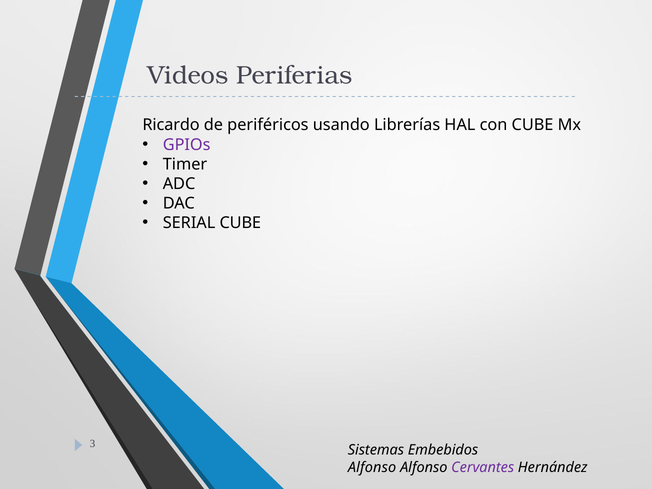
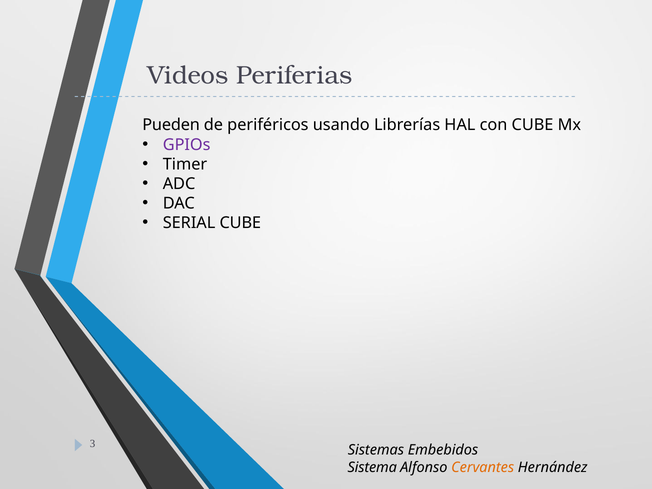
Ricardo: Ricardo -> Pueden
Alfonso at (372, 467): Alfonso -> Sistema
Cervantes colour: purple -> orange
